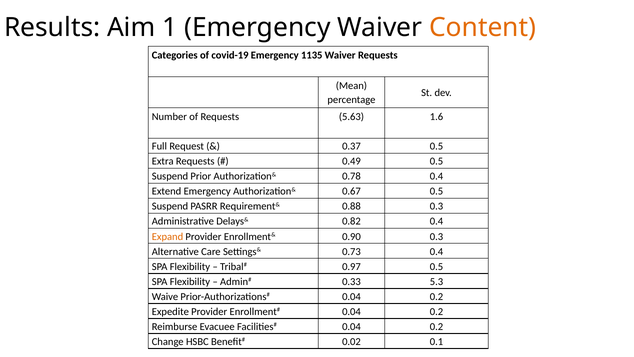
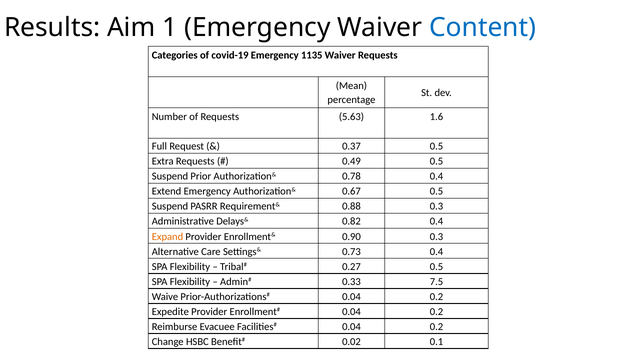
Content colour: orange -> blue
0.97: 0.97 -> 0.27
5.3: 5.3 -> 7.5
